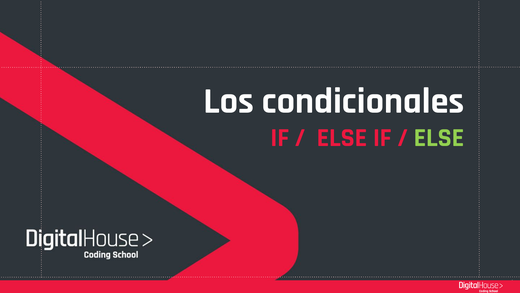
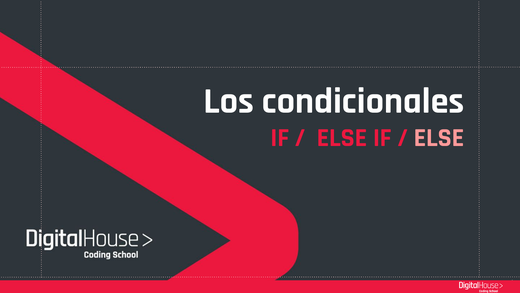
ELSE at (439, 137) colour: light green -> pink
